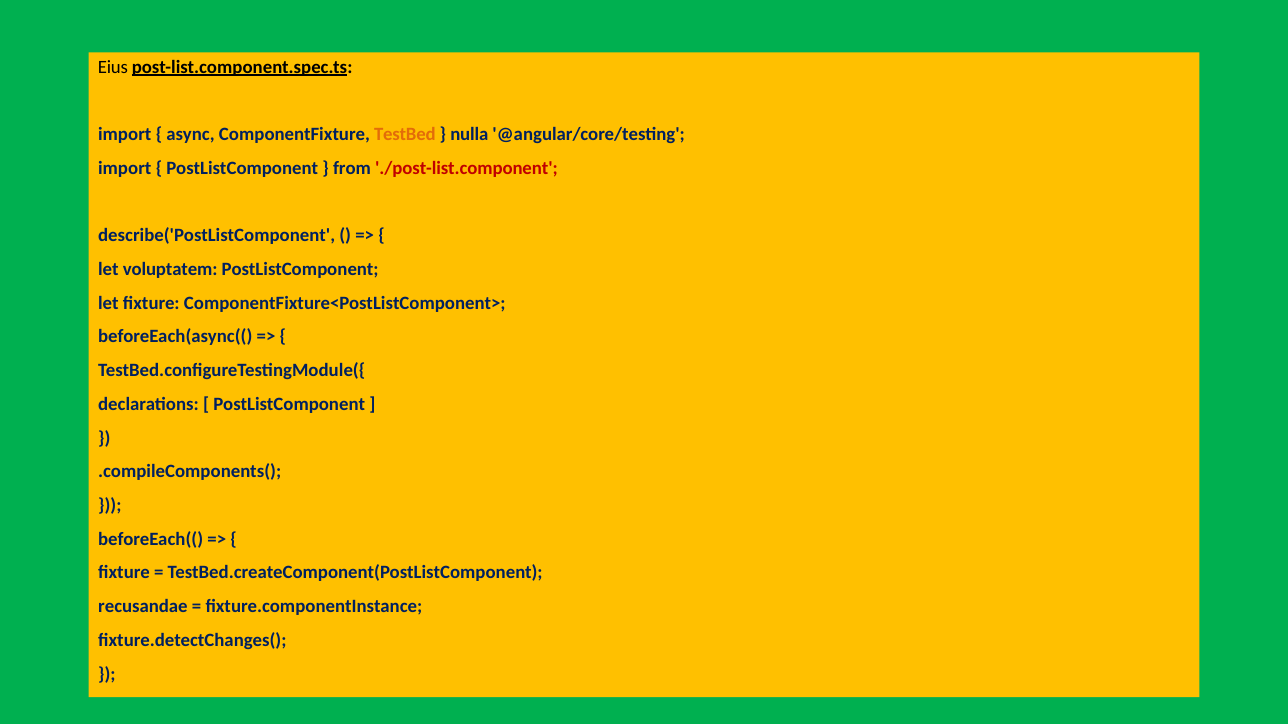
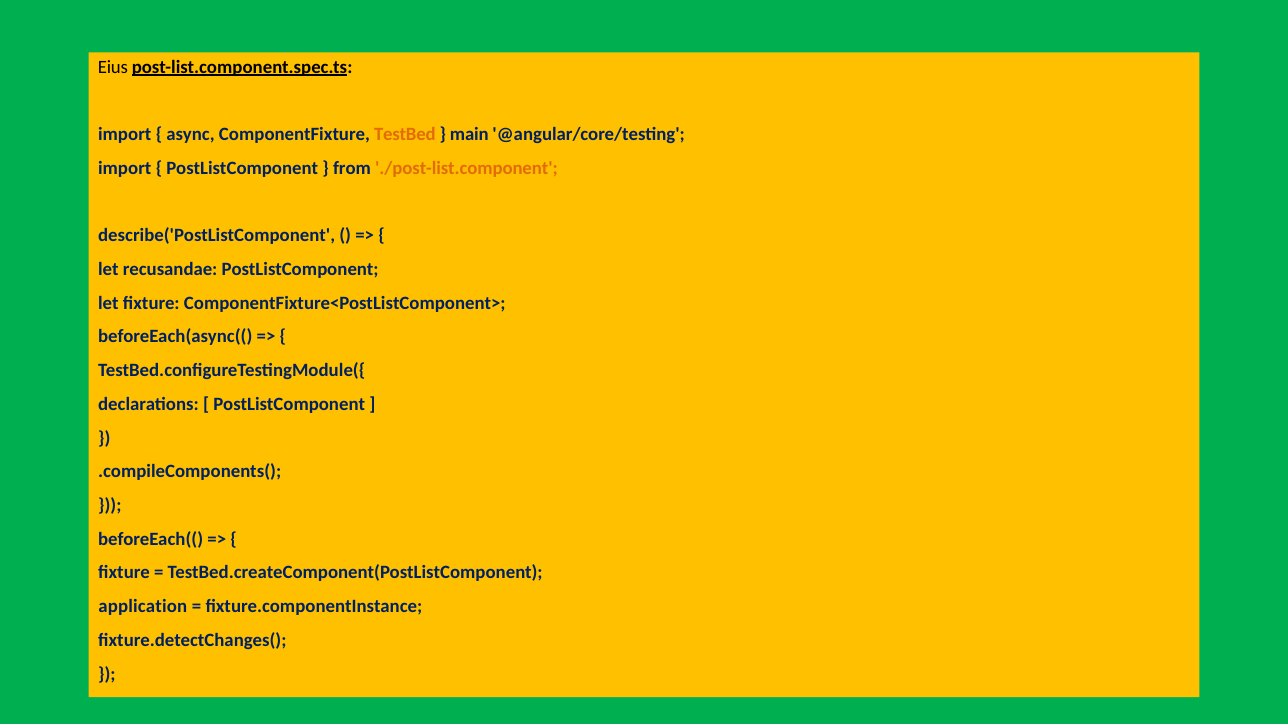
nulla: nulla -> main
./post-list.component colour: red -> orange
voluptatem: voluptatem -> recusandae
recusandae: recusandae -> application
